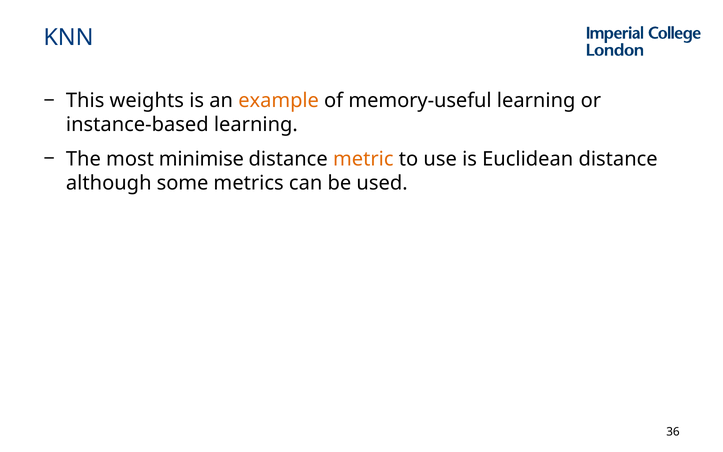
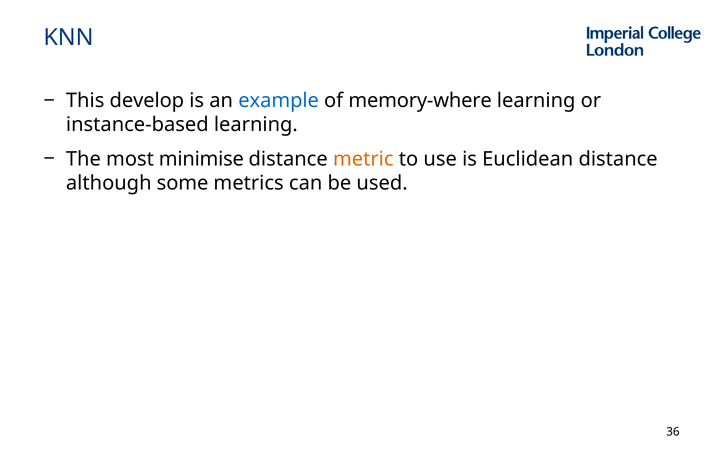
weights: weights -> develop
example colour: orange -> blue
memory-useful: memory-useful -> memory-where
